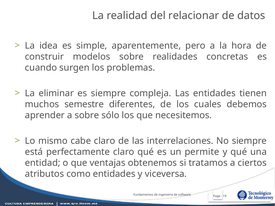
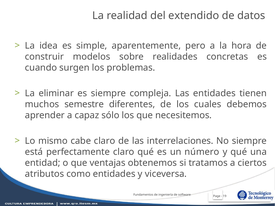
relacionar: relacionar -> extendido
a sobre: sobre -> capaz
permite: permite -> número
